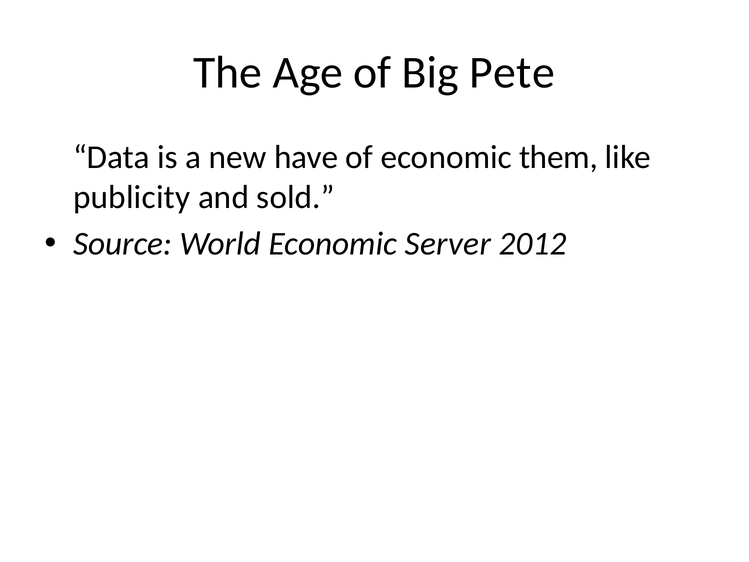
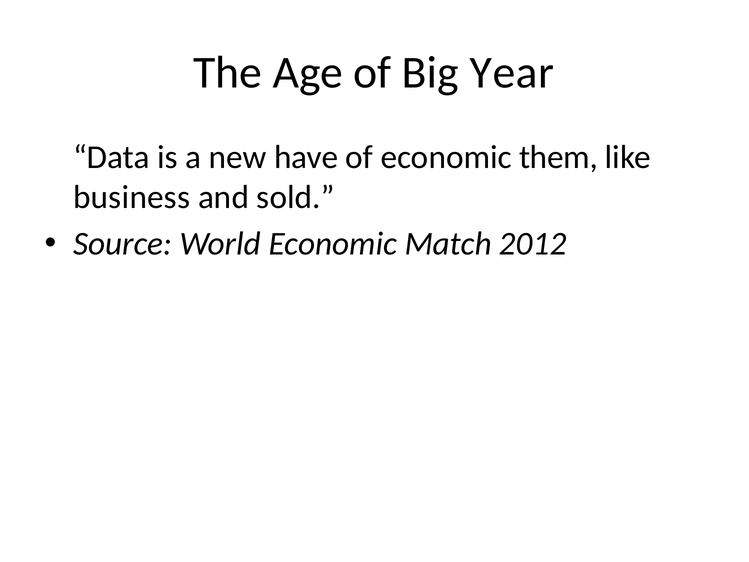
Pete: Pete -> Year
publicity: publicity -> business
Server: Server -> Match
